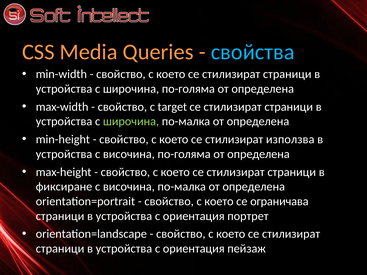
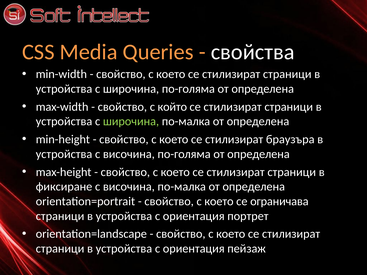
свойства colour: light blue -> white
target: target -> който
използва: използва -> браузъра
